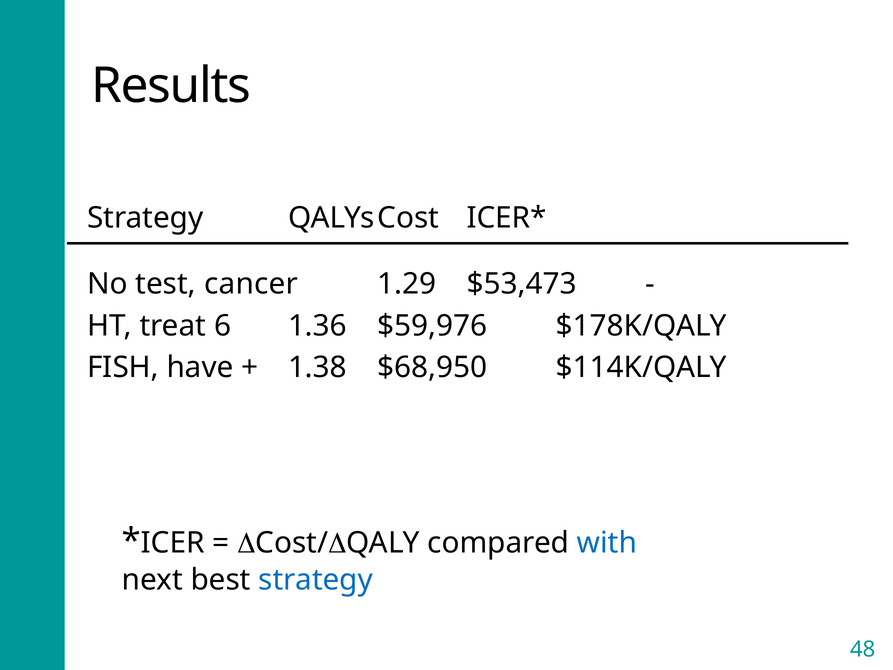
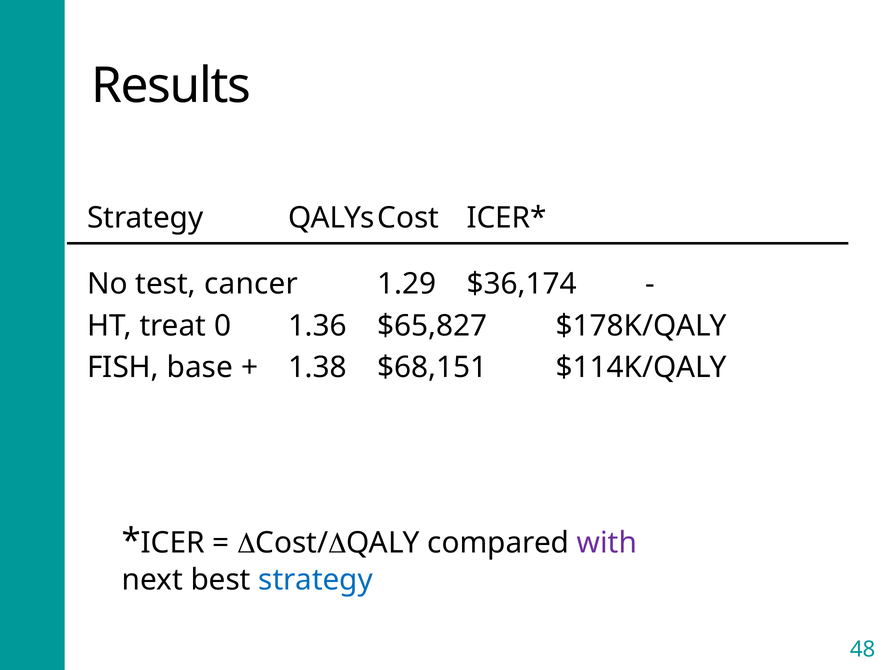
$53,473: $53,473 -> $36,174
6: 6 -> 0
$59,976: $59,976 -> $65,827
have: have -> base
$68,950: $68,950 -> $68,151
with colour: blue -> purple
